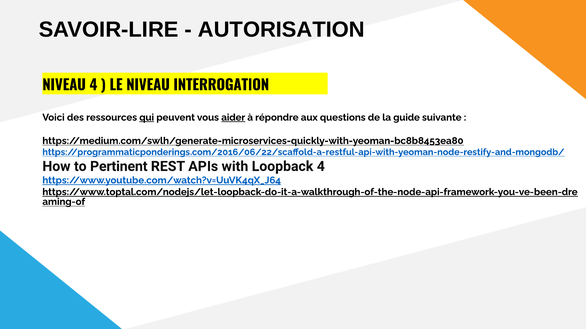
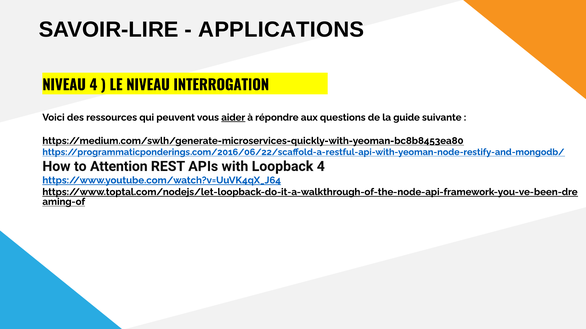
AUTORISATION: AUTORISATION -> APPLICATIONS
qui underline: present -> none
Pertinent: Pertinent -> Attention
